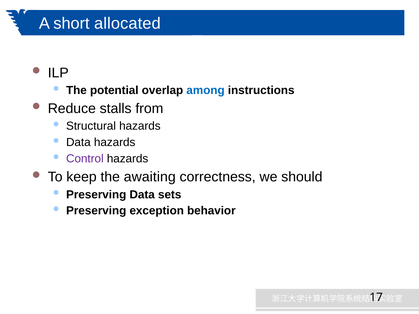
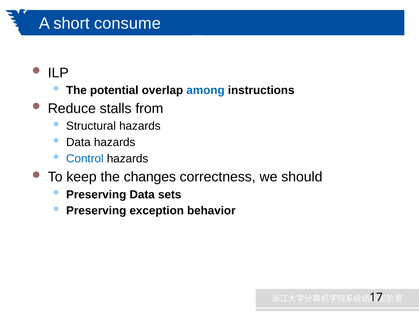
allocated: allocated -> consume
Control colour: purple -> blue
awaiting: awaiting -> changes
